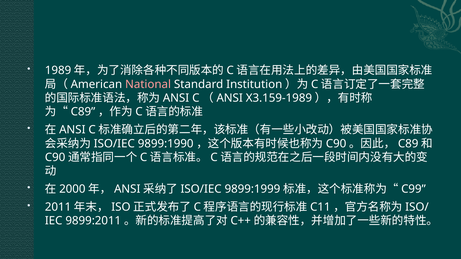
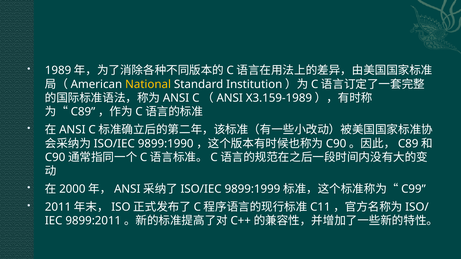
National colour: pink -> yellow
